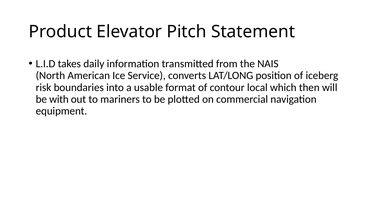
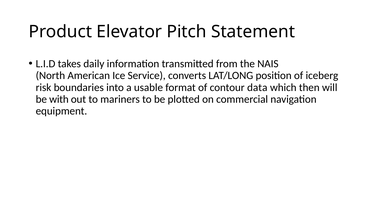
local: local -> data
